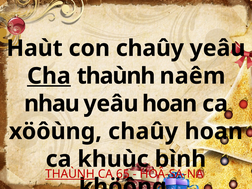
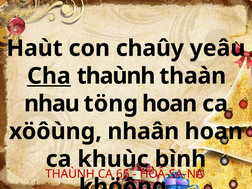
naêm: naêm -> thaàn
nhau yeâu: yeâu -> töng
xöôùng chaûy: chaûy -> nhaân
THAÙNH at (70, 174) underline: present -> none
